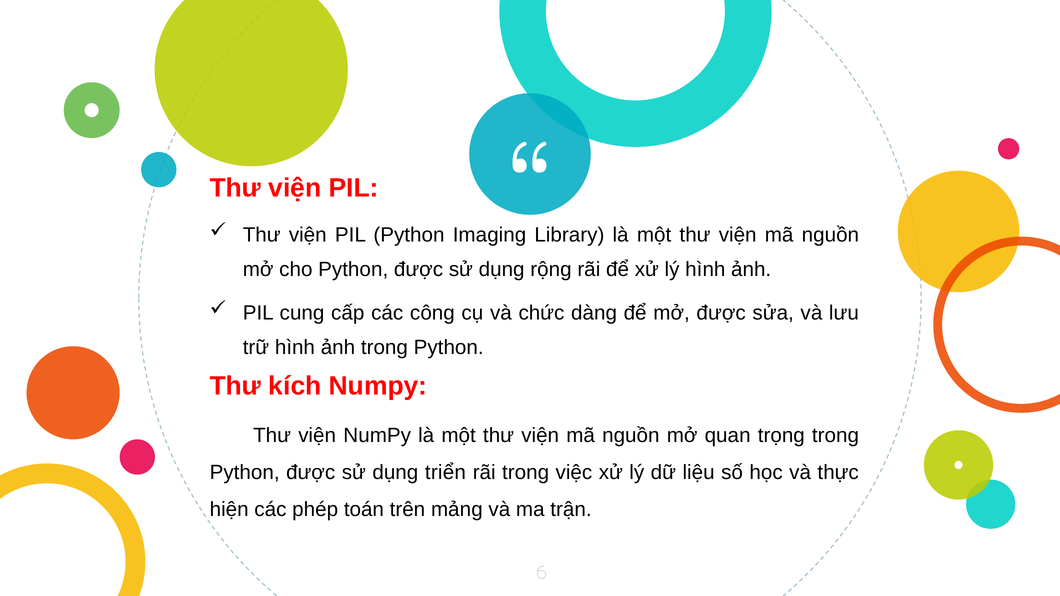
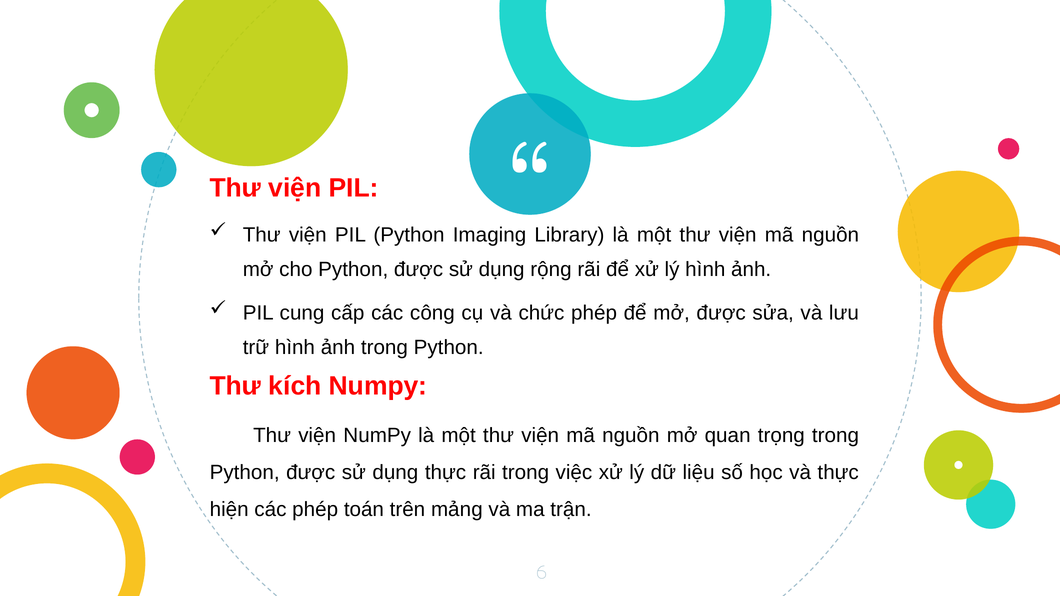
chức dàng: dàng -> phép
dụng triển: triển -> thực
